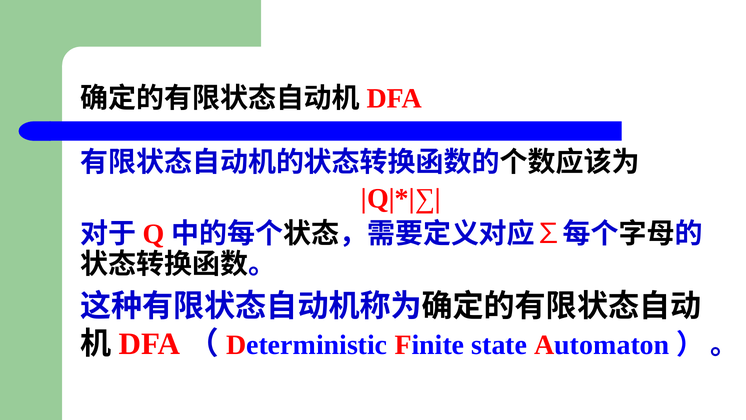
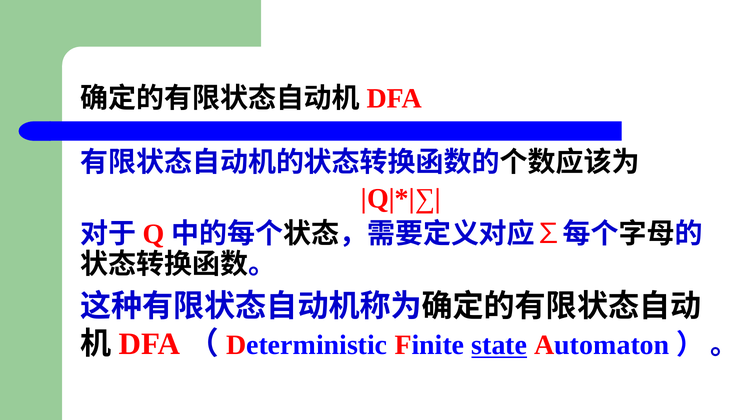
state underline: none -> present
